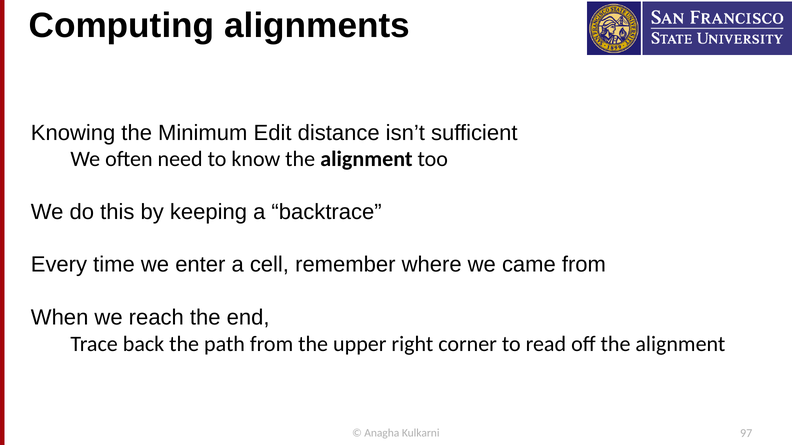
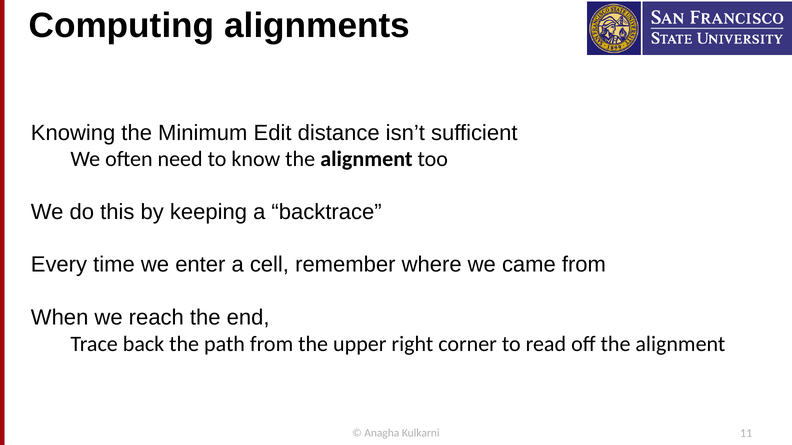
97: 97 -> 11
